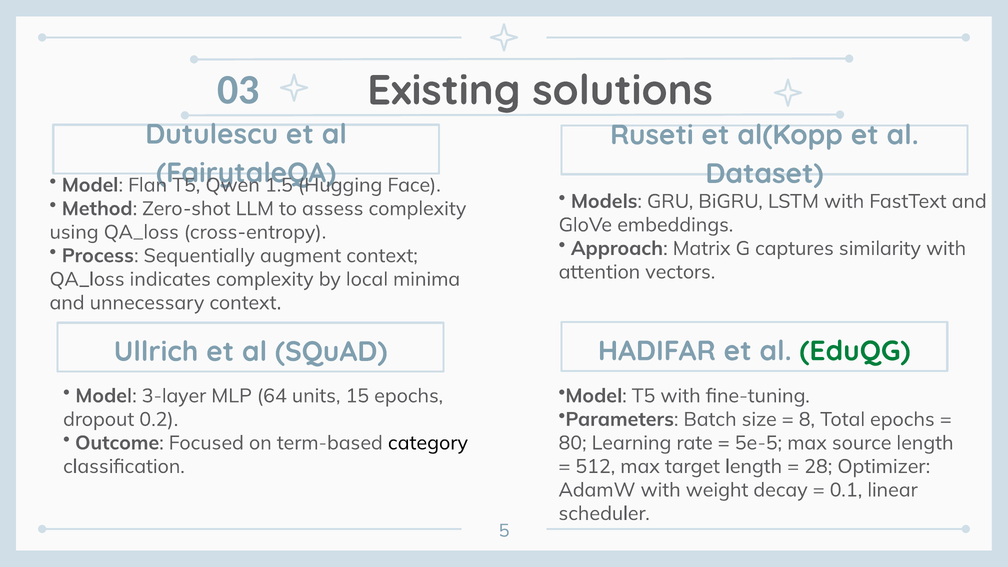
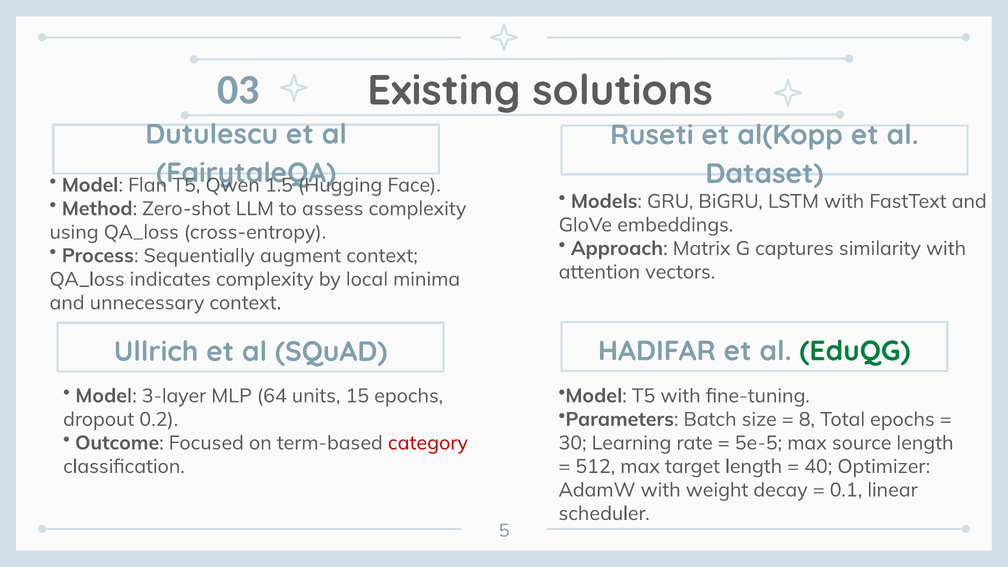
category colour: black -> red
80: 80 -> 30
28: 28 -> 40
